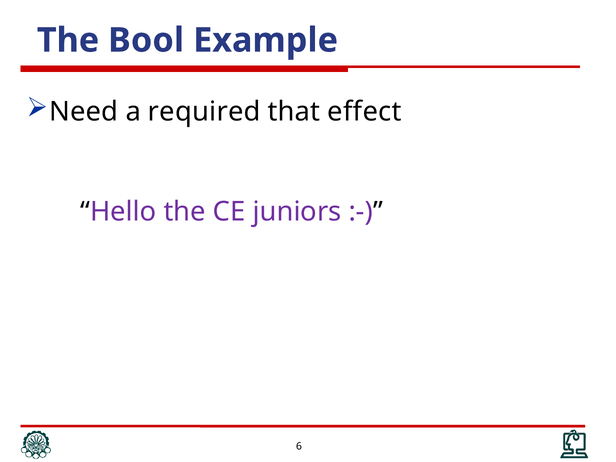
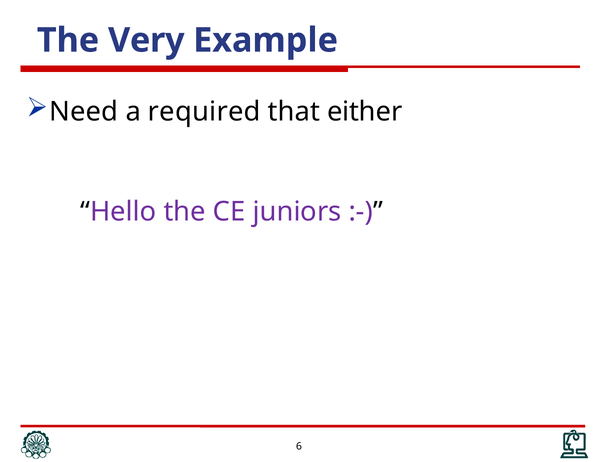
Bool: Bool -> Very
effect: effect -> either
